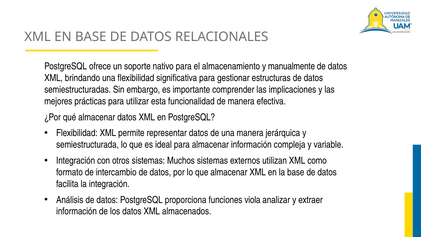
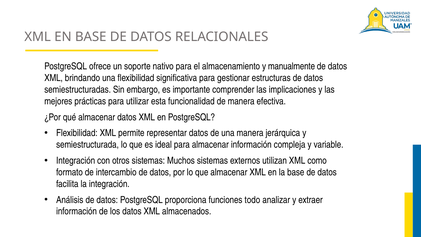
viola: viola -> todo
